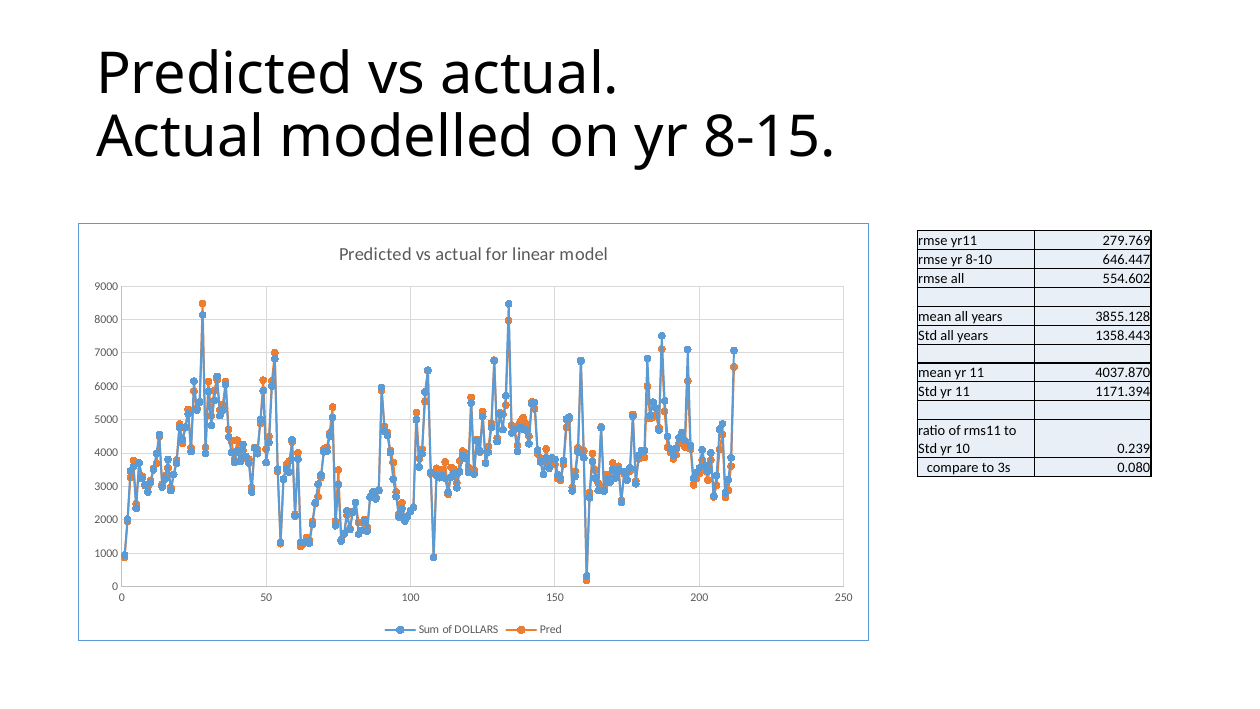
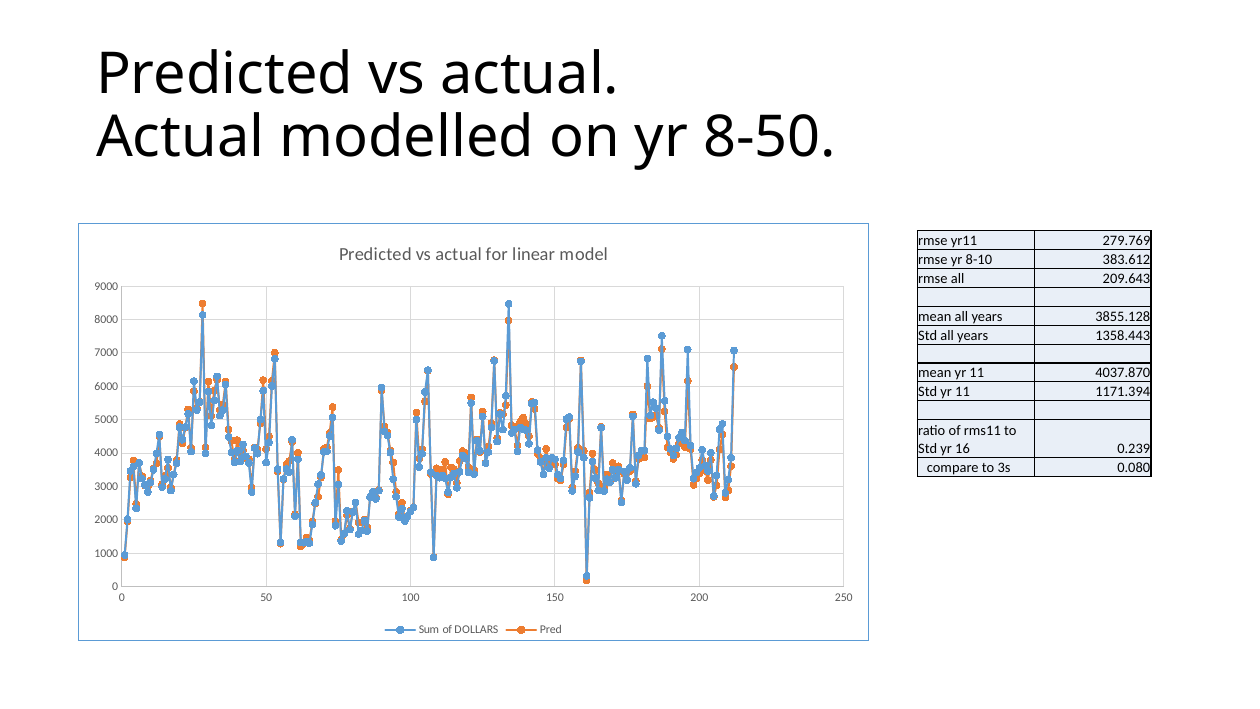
8-15: 8-15 -> 8-50
646.447: 646.447 -> 383.612
554.602: 554.602 -> 209.643
10: 10 -> 16
